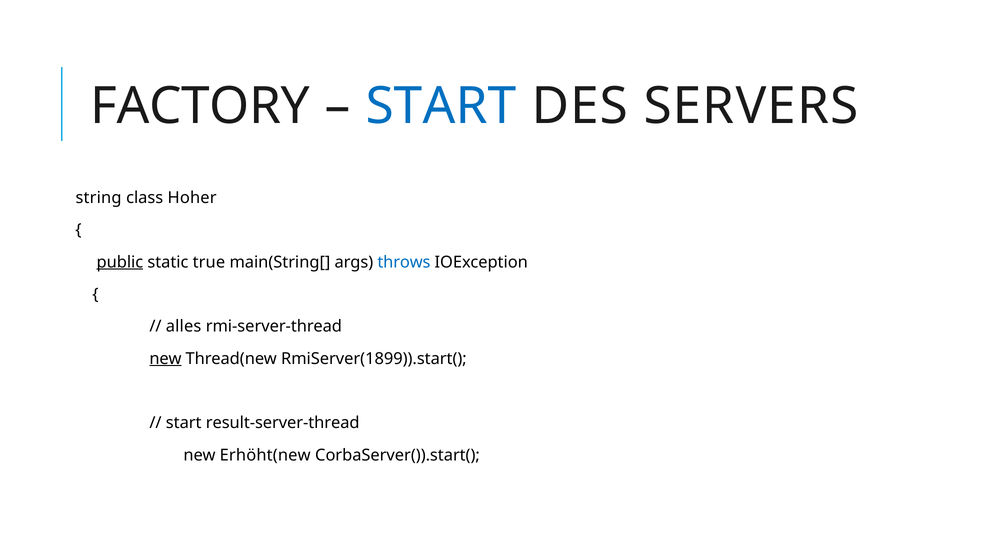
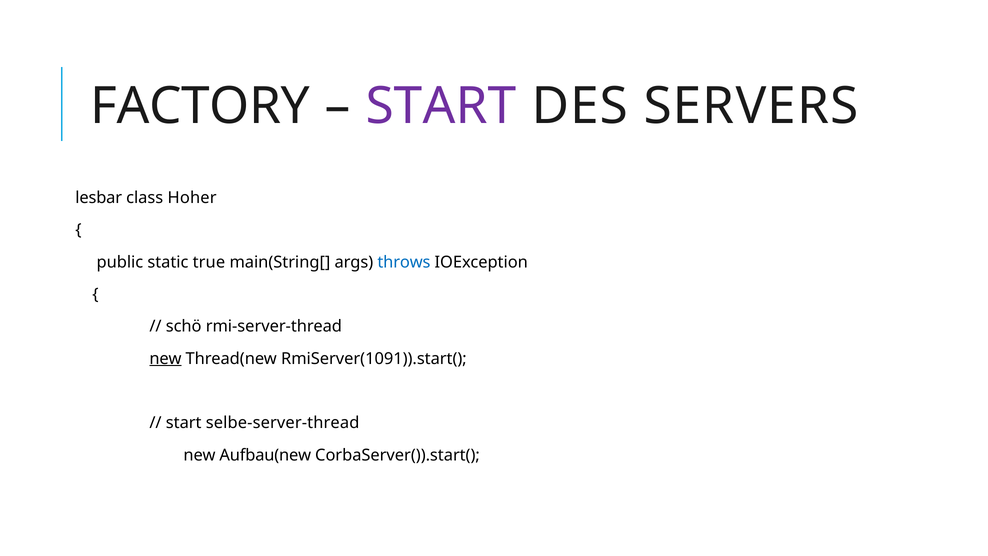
START at (441, 106) colour: blue -> purple
string: string -> lesbar
public underline: present -> none
alles: alles -> schö
RmiServer(1899)).start(: RmiServer(1899)).start( -> RmiServer(1091)).start(
result-server-thread: result-server-thread -> selbe-server-thread
Erhöht(new: Erhöht(new -> Aufbau(new
